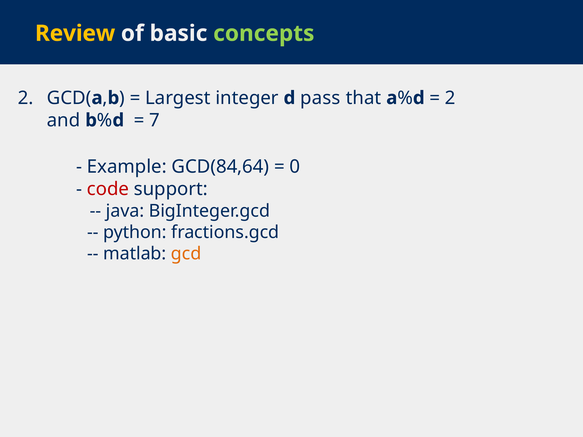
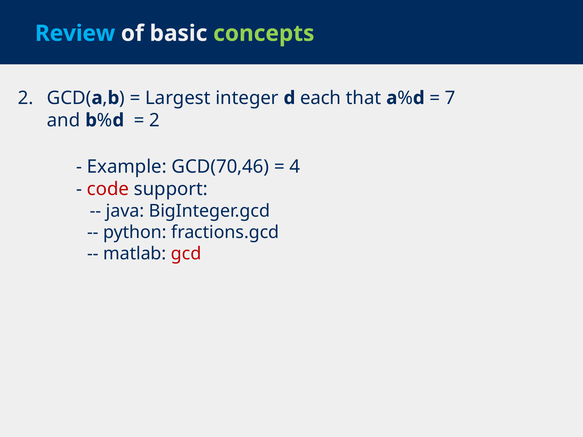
Review colour: yellow -> light blue
pass: pass -> each
2 at (450, 98): 2 -> 7
7 at (155, 120): 7 -> 2
GCD(84,64: GCD(84,64 -> GCD(70,46
0: 0 -> 4
gcd colour: orange -> red
